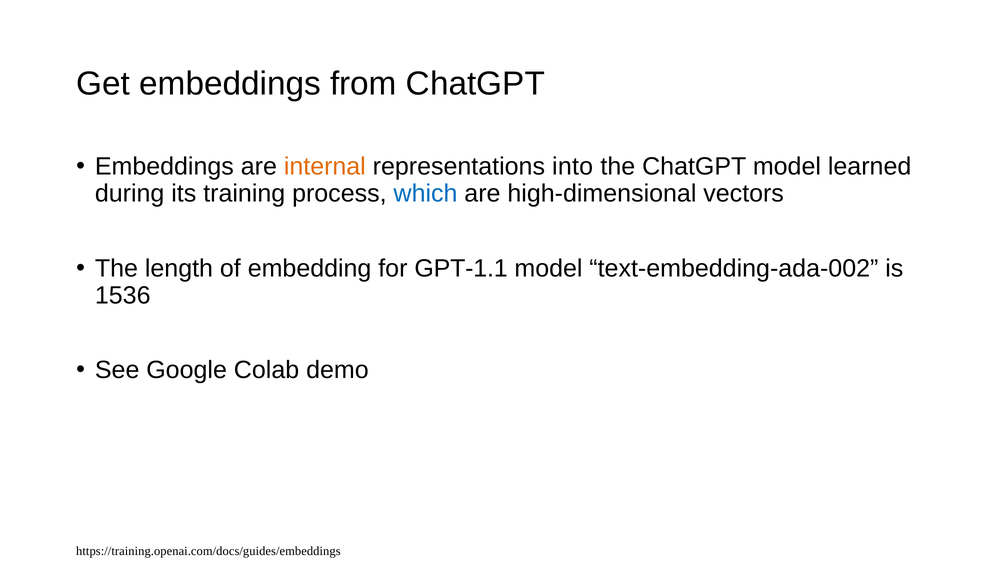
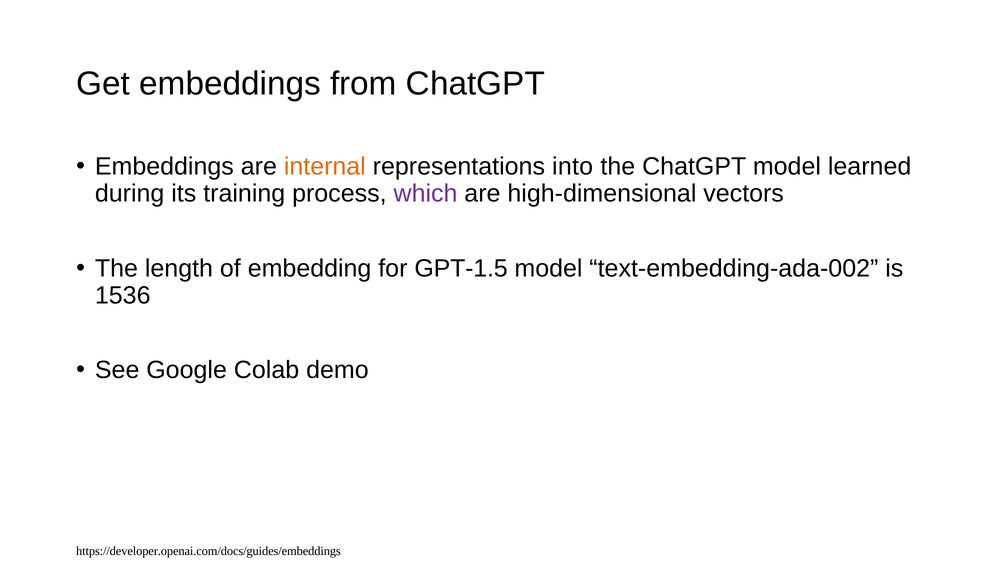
which colour: blue -> purple
GPT-1.1: GPT-1.1 -> GPT-1.5
https://training.openai.com/docs/guides/embeddings: https://training.openai.com/docs/guides/embeddings -> https://developer.openai.com/docs/guides/embeddings
